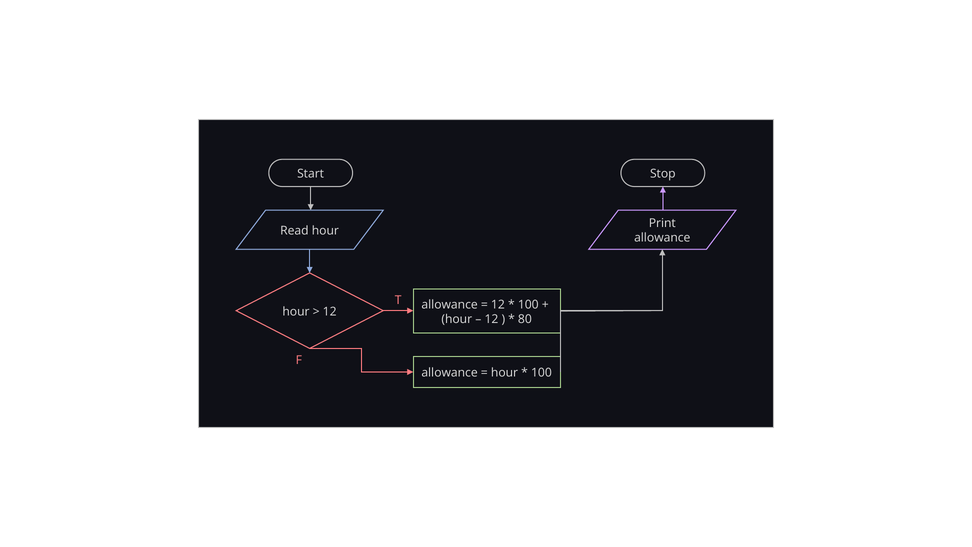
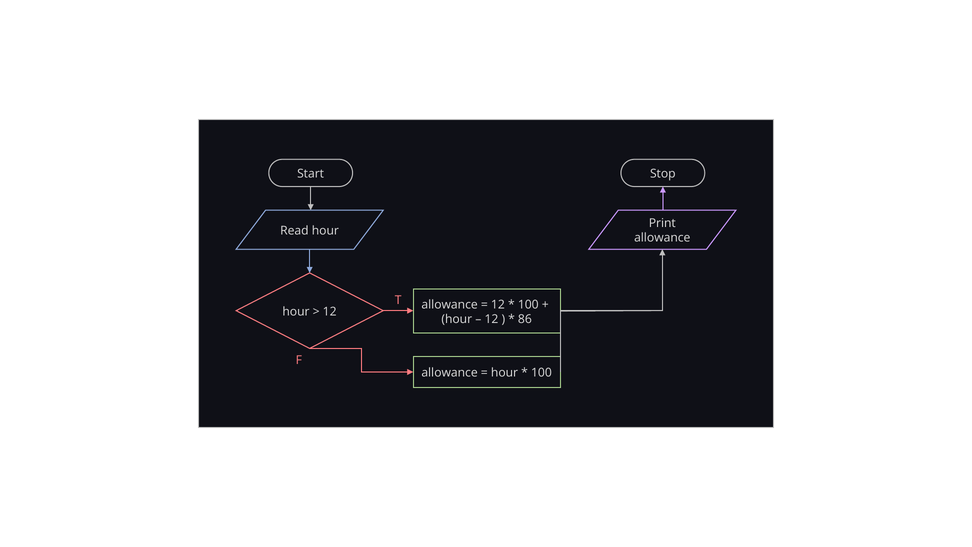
80: 80 -> 86
